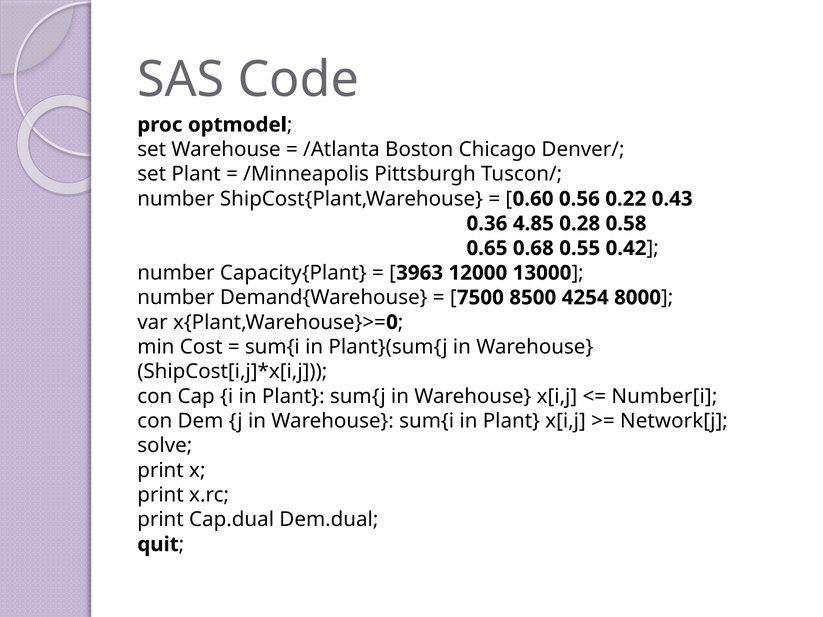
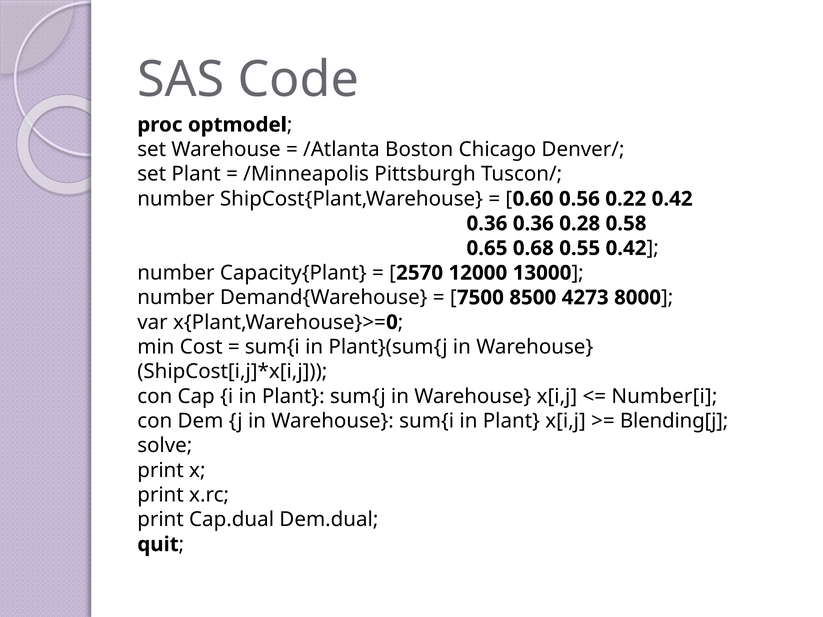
0.22 0.43: 0.43 -> 0.42
0.36 4.85: 4.85 -> 0.36
3963: 3963 -> 2570
4254: 4254 -> 4273
Network[j: Network[j -> Blending[j
